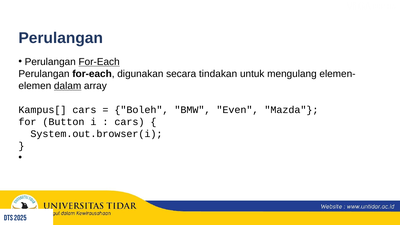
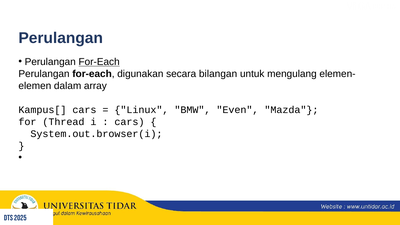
tindakan: tindakan -> bilangan
dalam underline: present -> none
Boleh: Boleh -> Linux
Button: Button -> Thread
